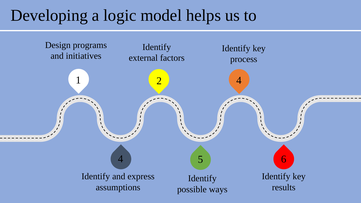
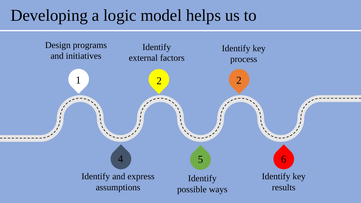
2 4: 4 -> 2
